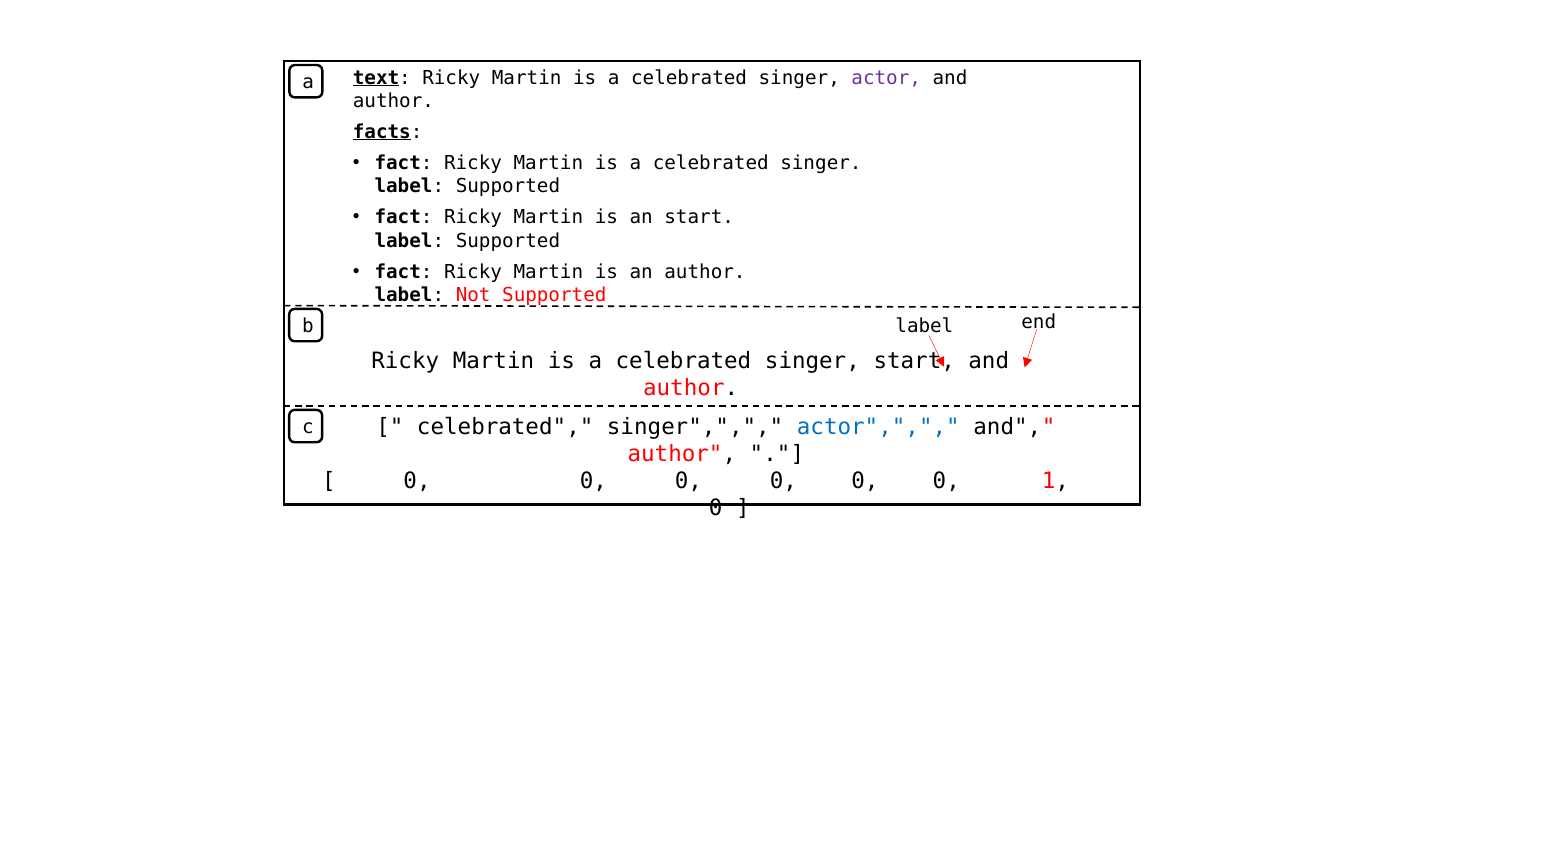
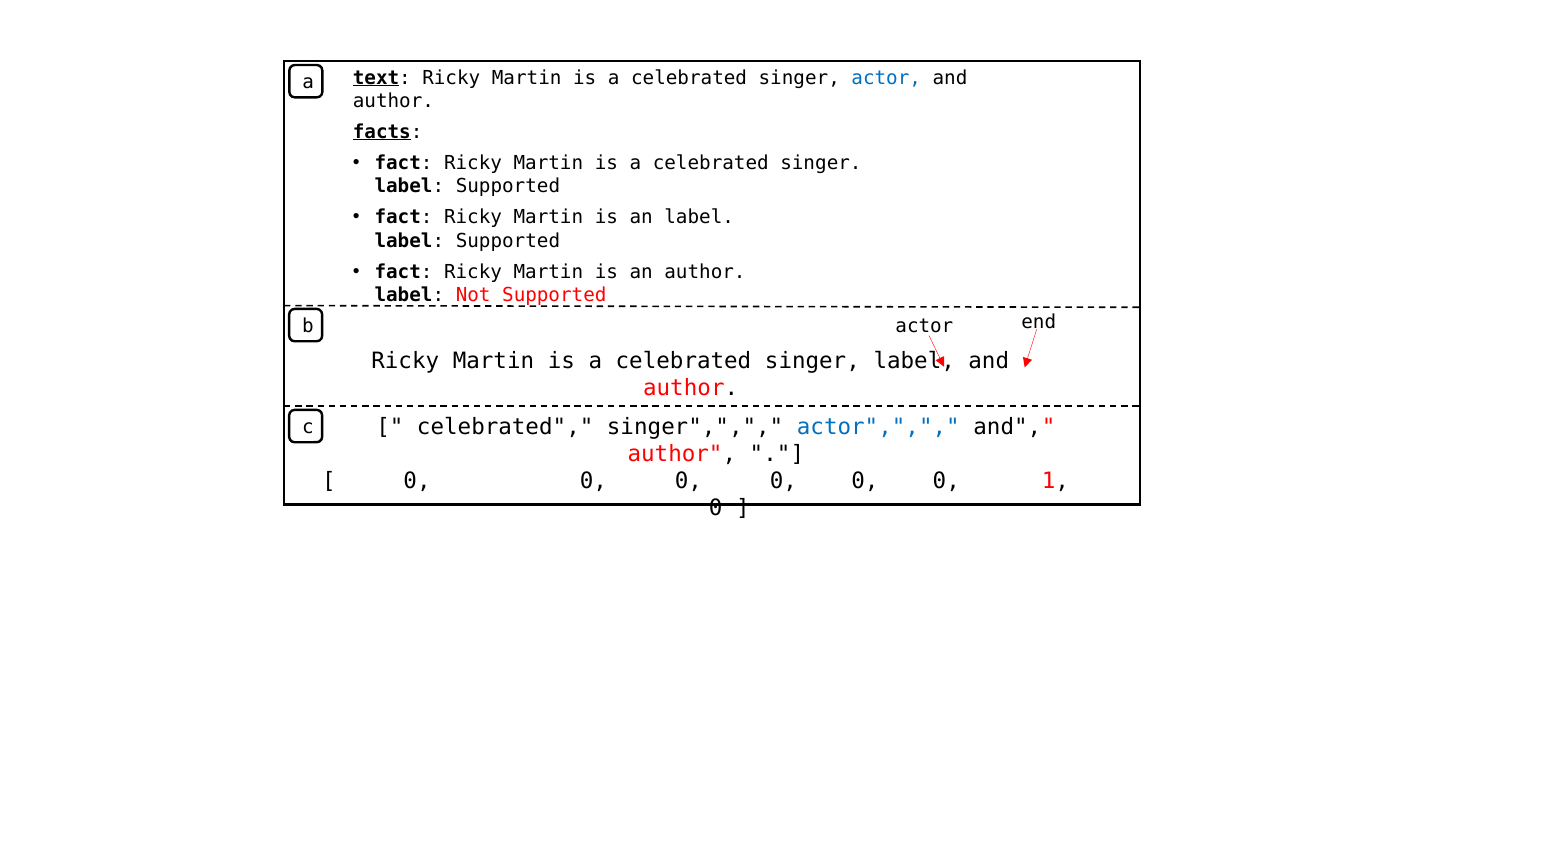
actor at (886, 78) colour: purple -> blue
an start: start -> label
label at (924, 326): label -> actor
start at (914, 361): start -> label
